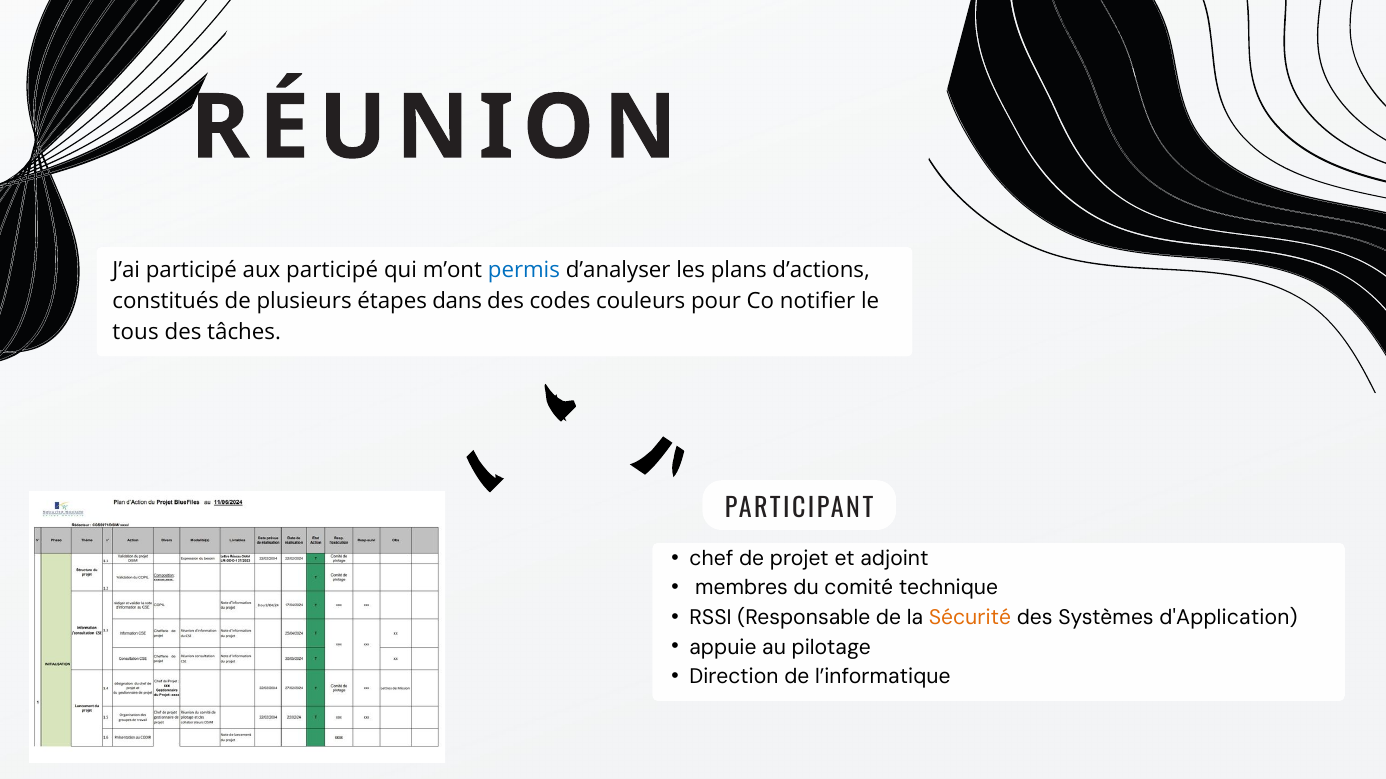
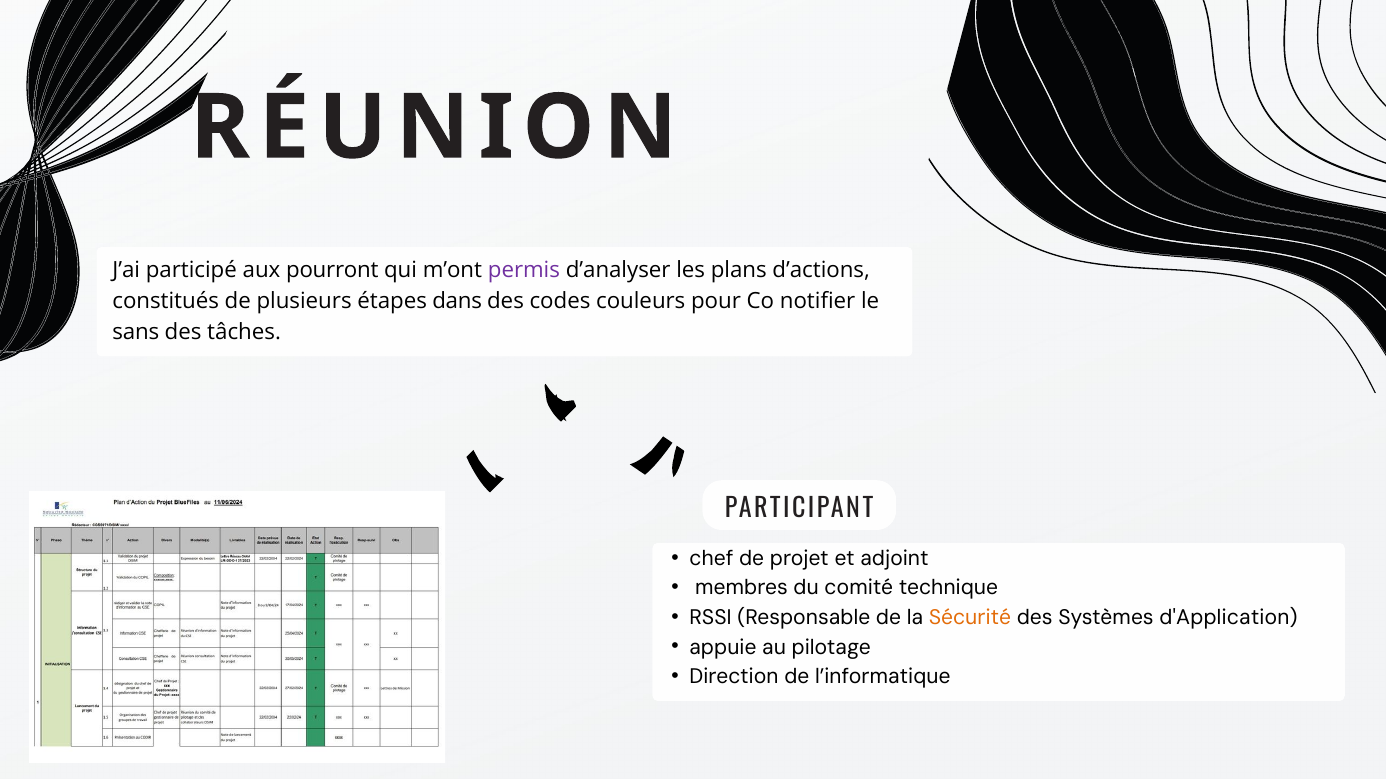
aux participé: participé -> pourront
permis colour: blue -> purple
tous: tous -> sans
